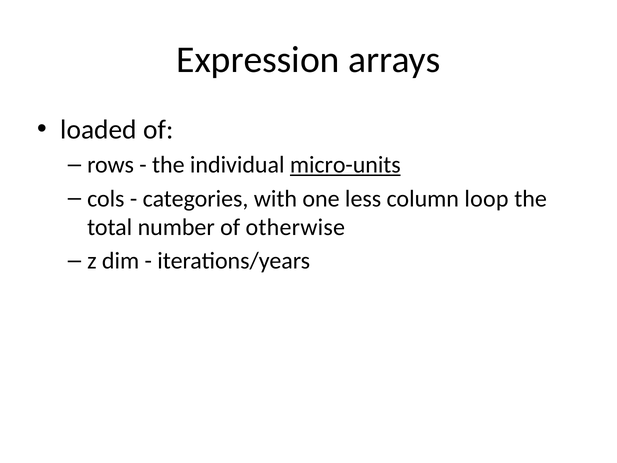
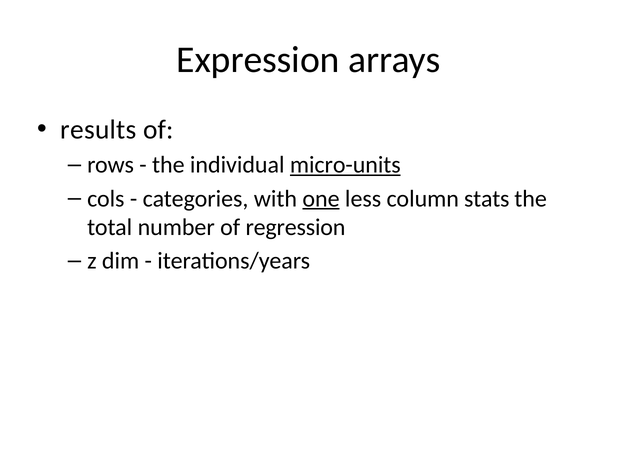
loaded: loaded -> results
one underline: none -> present
loop: loop -> stats
otherwise: otherwise -> regression
